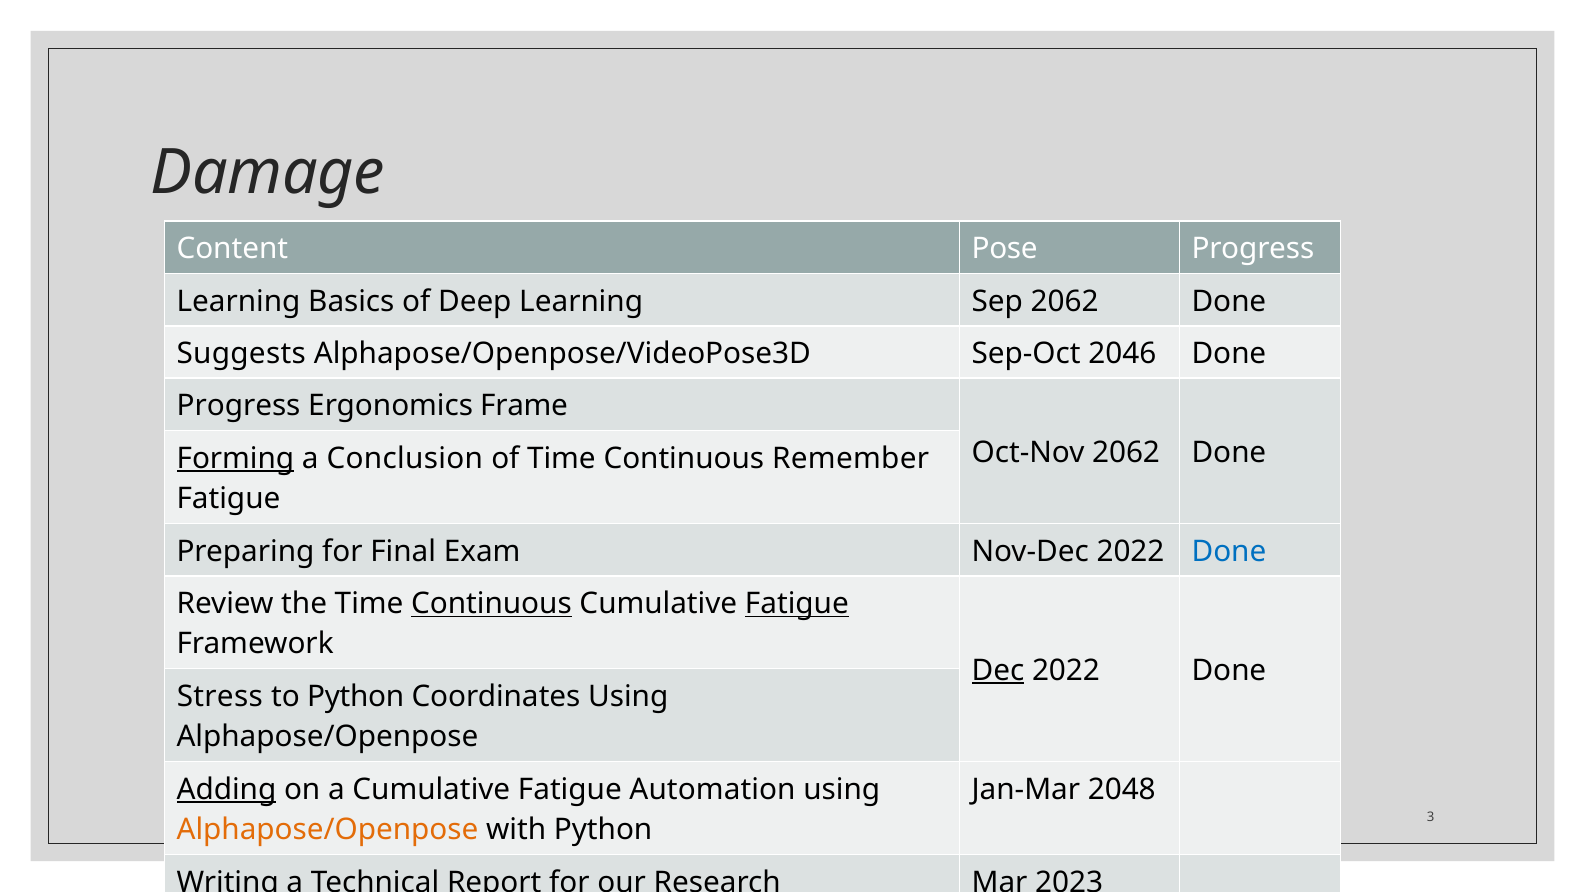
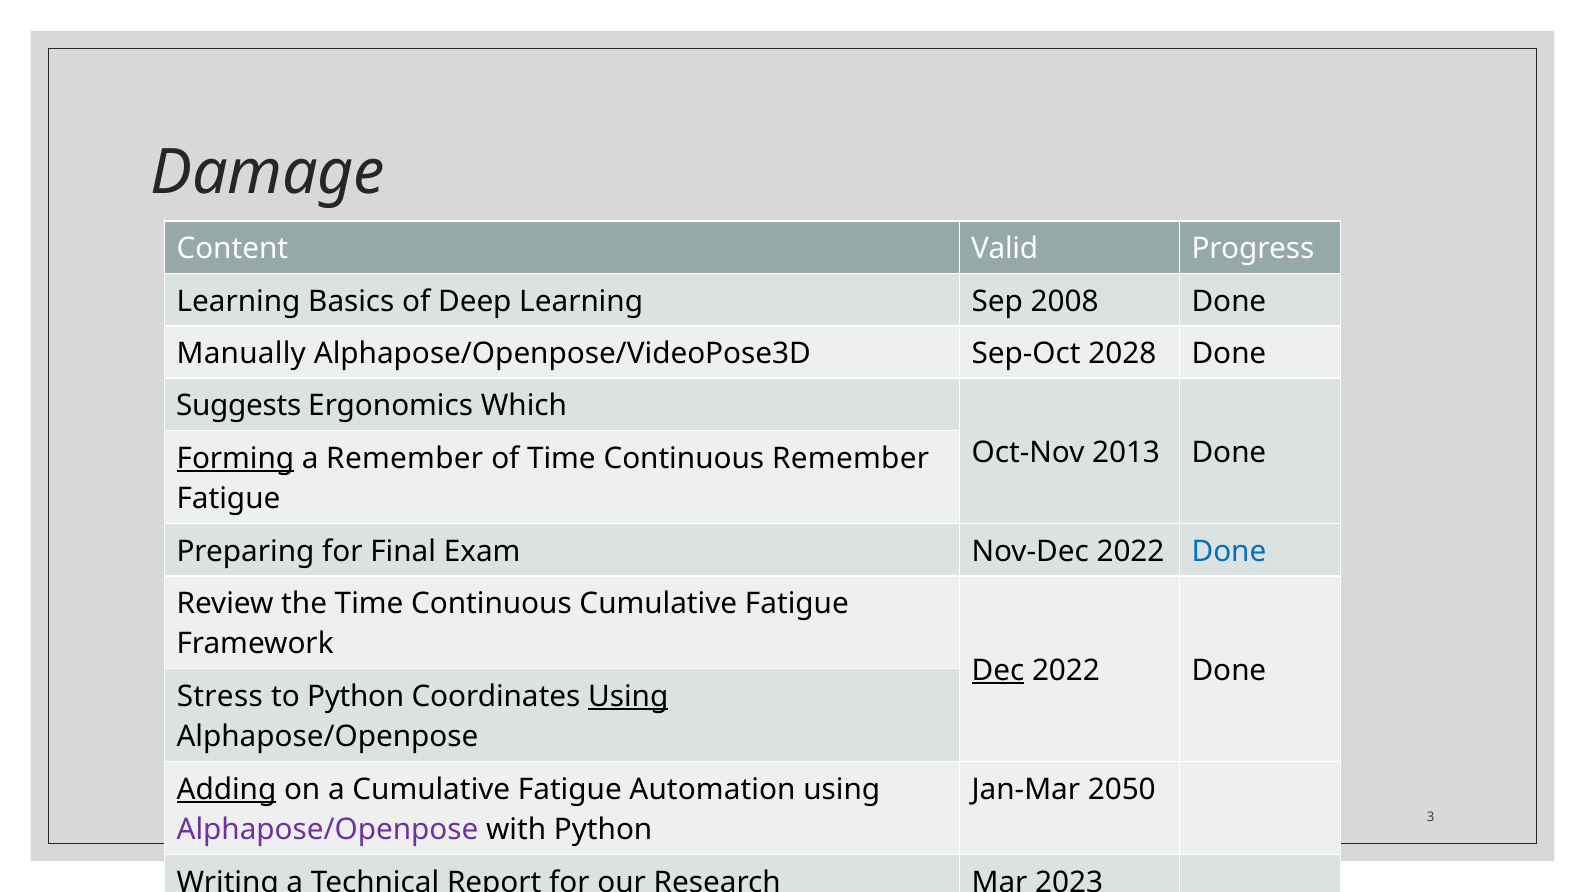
Pose: Pose -> Valid
Sep 2062: 2062 -> 2008
Suggests: Suggests -> Manually
2046: 2046 -> 2028
Progress at (239, 406): Progress -> Suggests
Frame: Frame -> Which
Oct-Nov 2062: 2062 -> 2013
a Conclusion: Conclusion -> Remember
Continuous at (491, 603) underline: present -> none
Fatigue at (797, 603) underline: present -> none
Using at (628, 696) underline: none -> present
2048: 2048 -> 2050
Alphapose/Openpose at (328, 829) colour: orange -> purple
